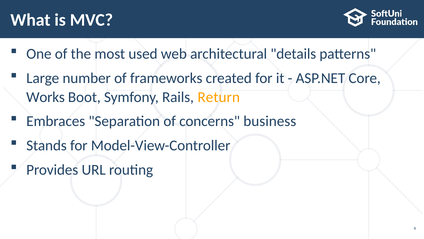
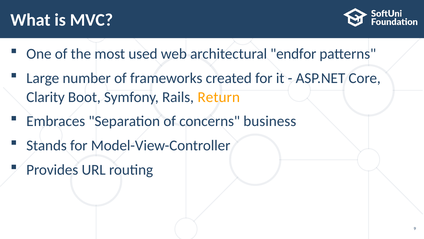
details: details -> endfor
Works: Works -> Clarity
